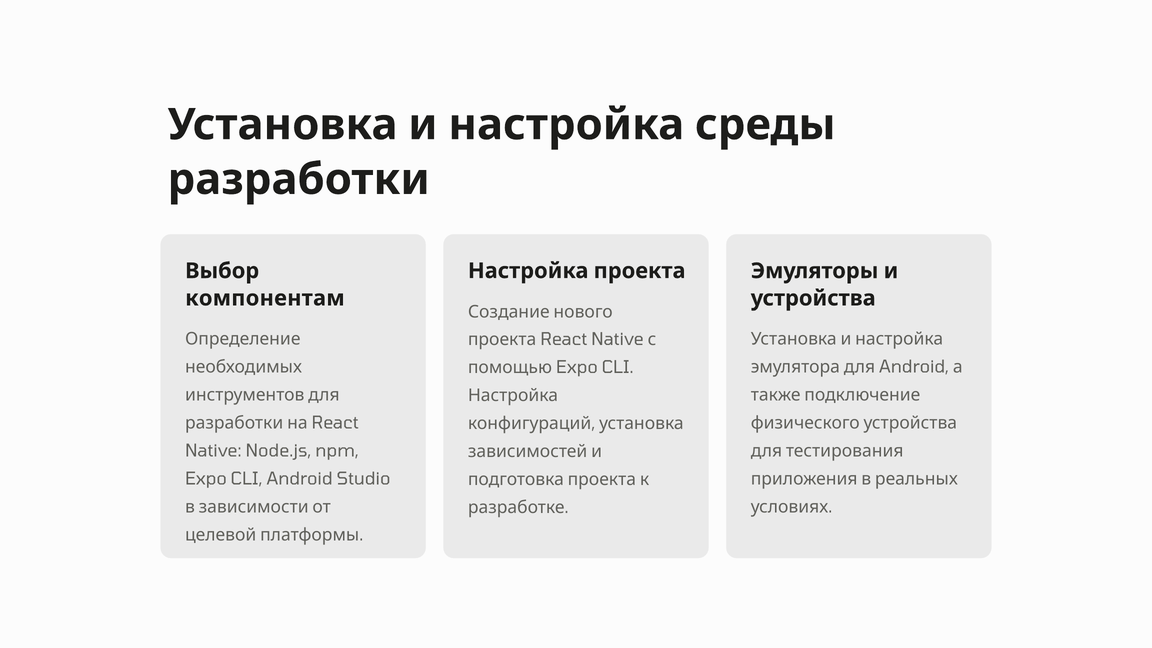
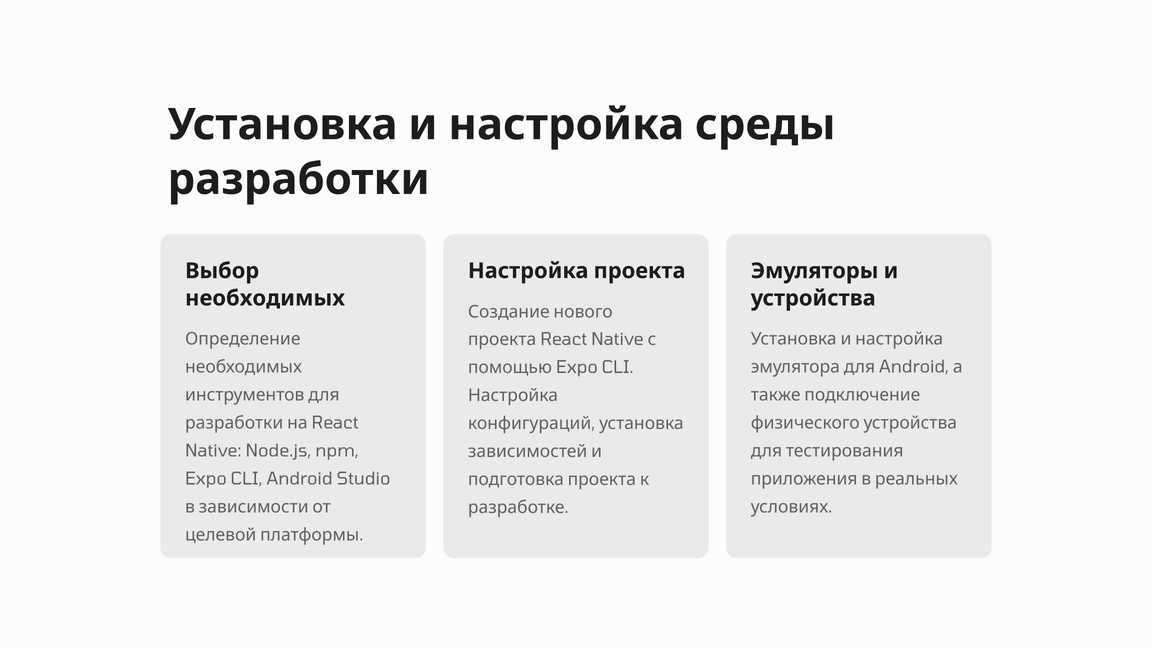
компонентам at (265, 298): компонентам -> необходимых
